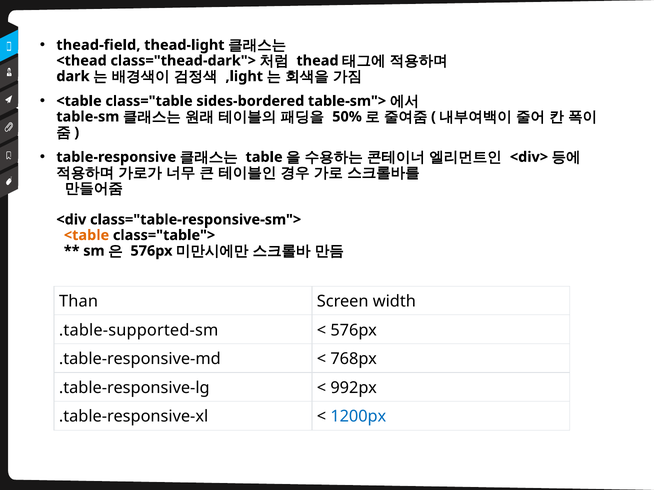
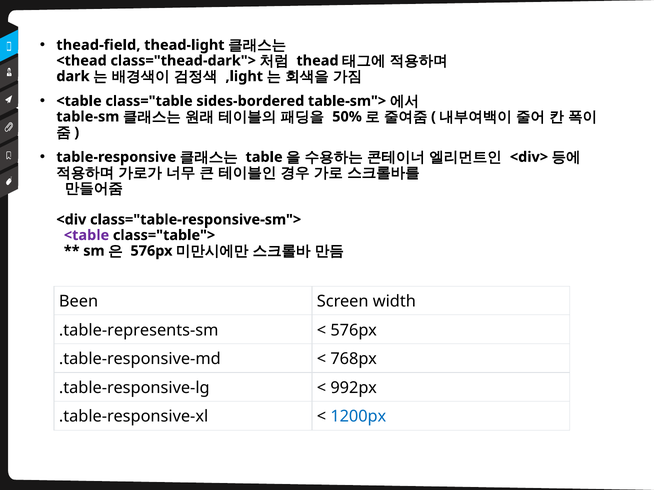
<table at (87, 235) colour: orange -> purple
Than: Than -> Been
.table-supported-sm: .table-supported-sm -> .table-represents-sm
